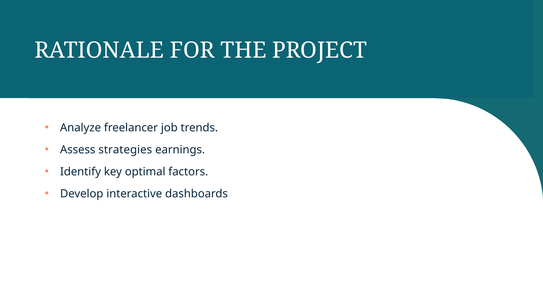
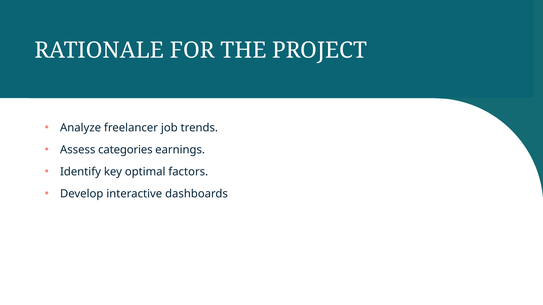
strategies: strategies -> categories
